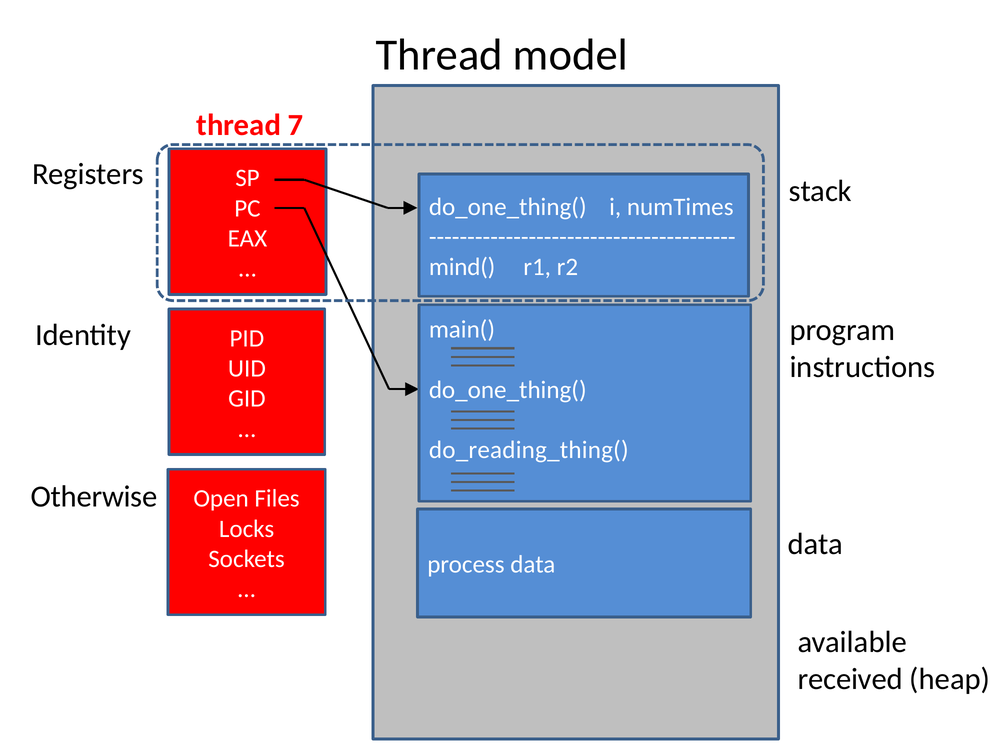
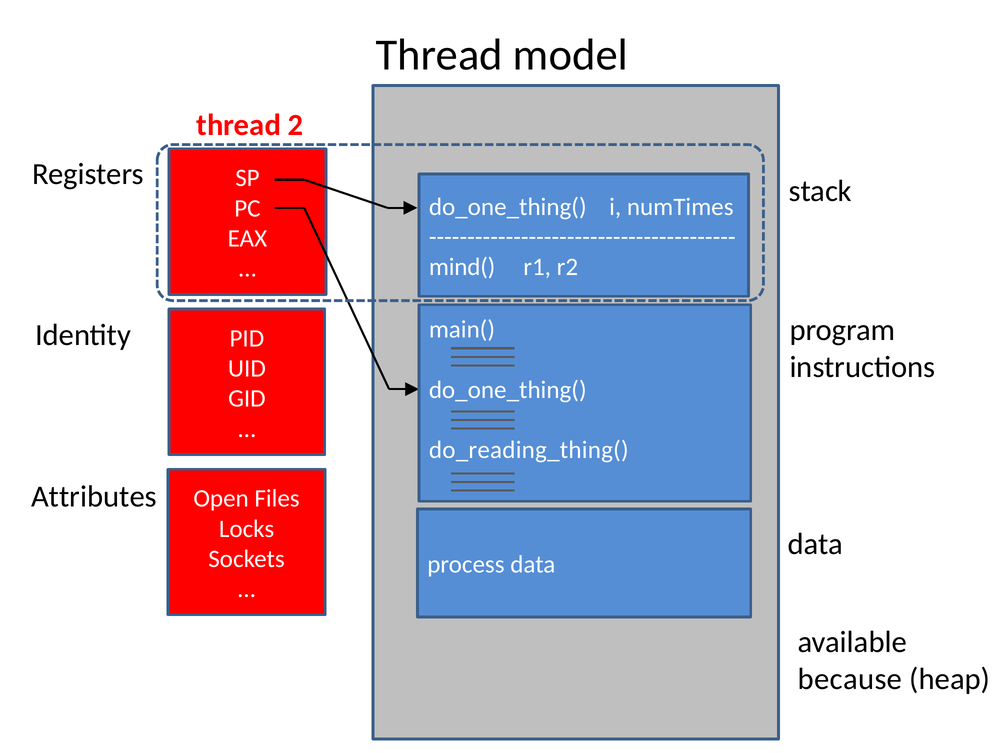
7: 7 -> 2
Otherwise: Otherwise -> Attributes
received: received -> because
